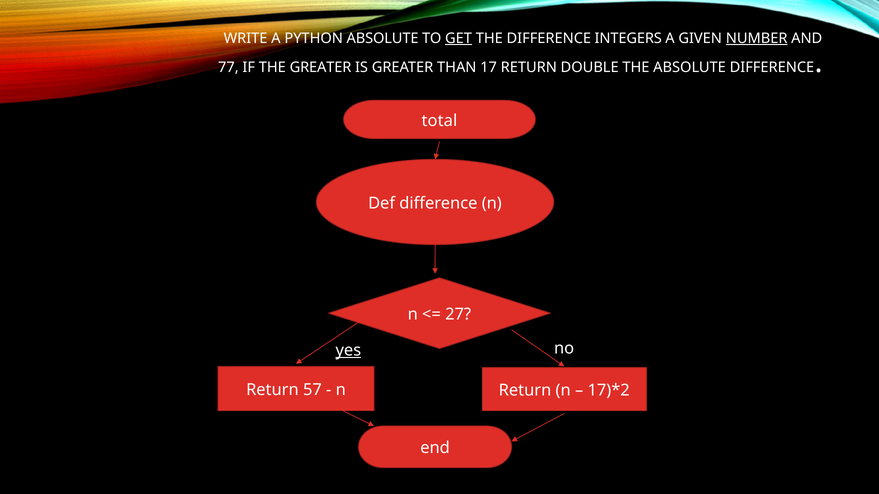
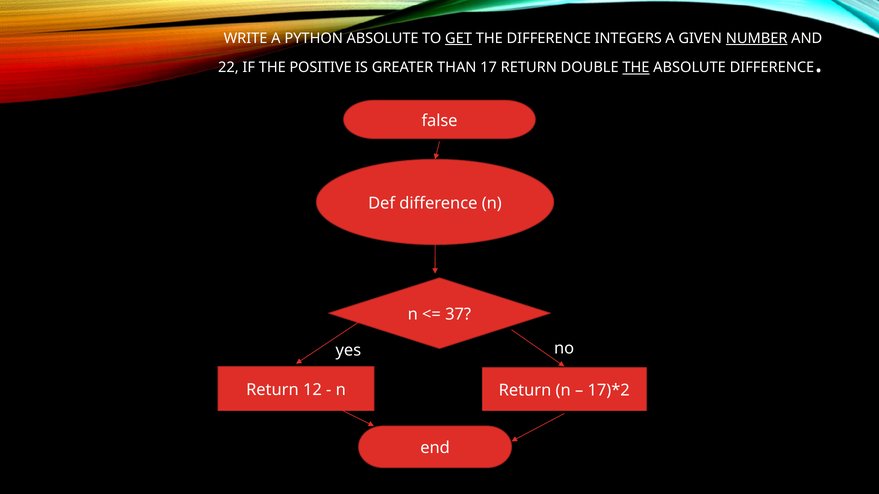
77: 77 -> 22
THE GREATER: GREATER -> POSITIVE
THE at (636, 68) underline: none -> present
total: total -> false
27: 27 -> 37
yes underline: present -> none
57: 57 -> 12
